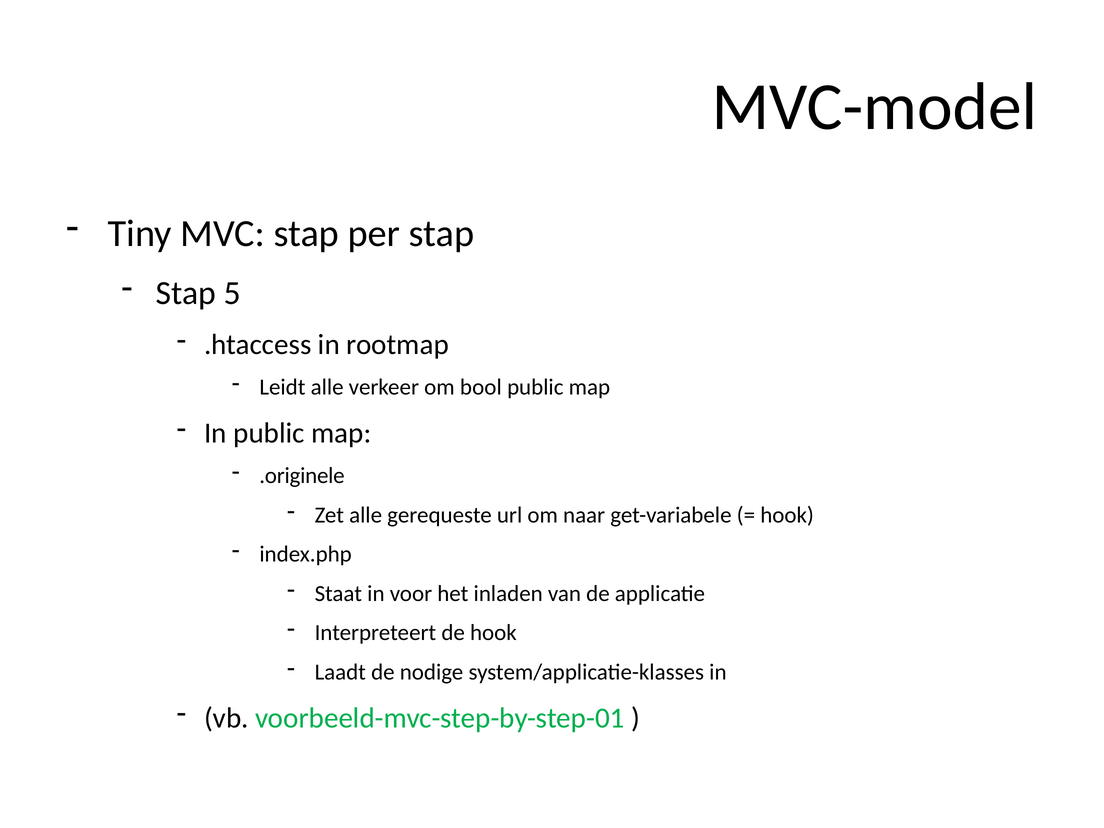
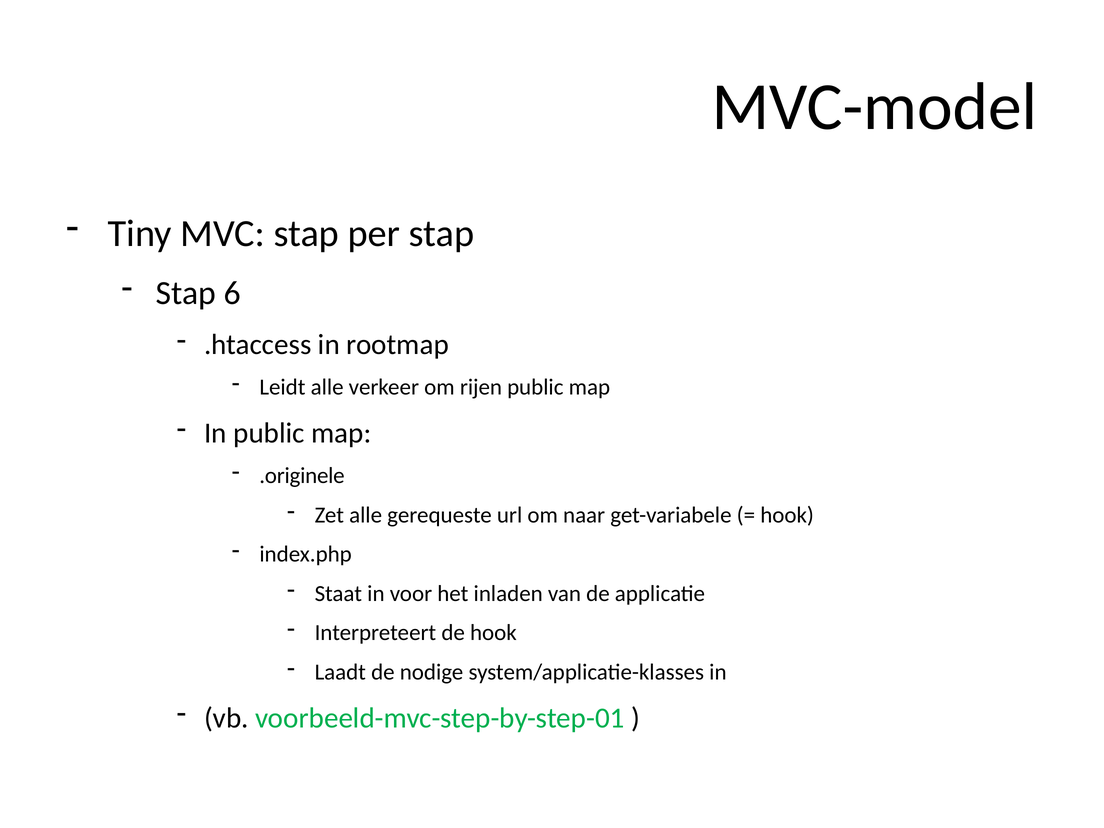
5: 5 -> 6
bool: bool -> rijen
